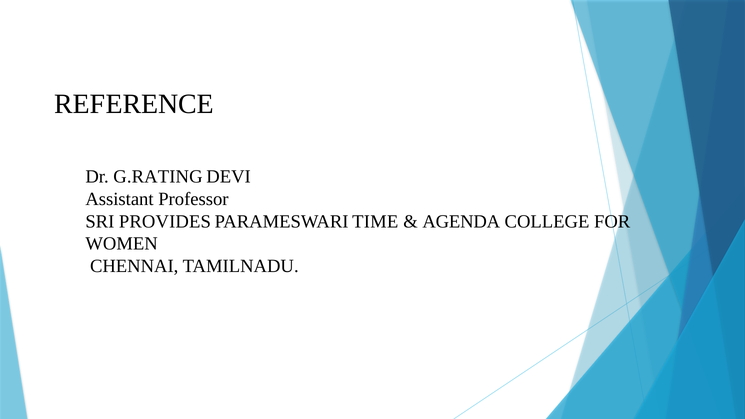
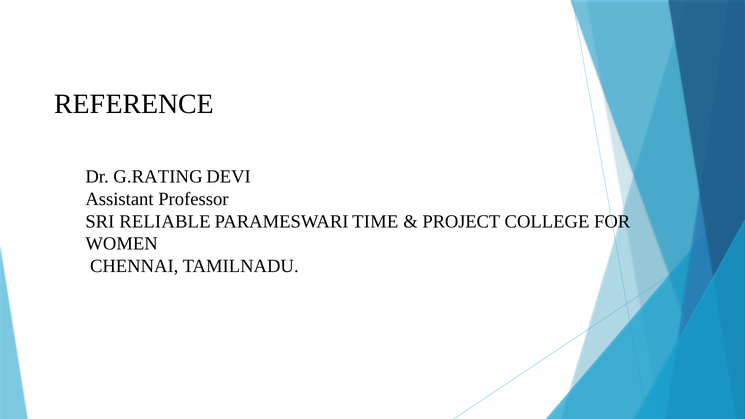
PROVIDES: PROVIDES -> RELIABLE
AGENDA: AGENDA -> PROJECT
